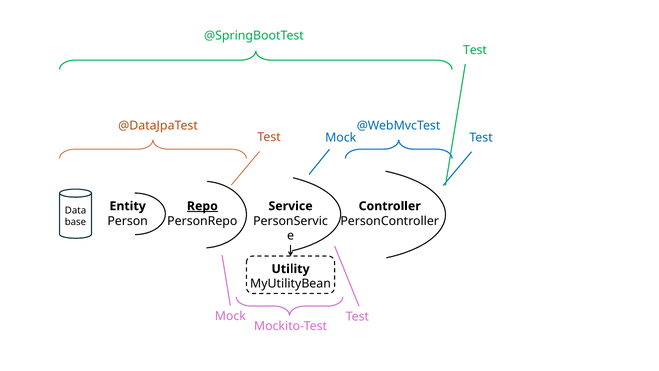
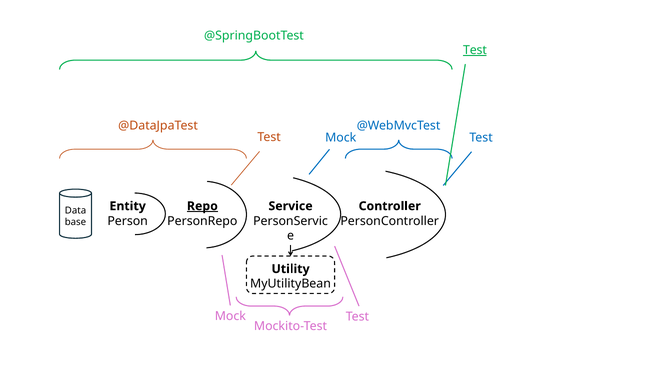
Test at (475, 50) underline: none -> present
